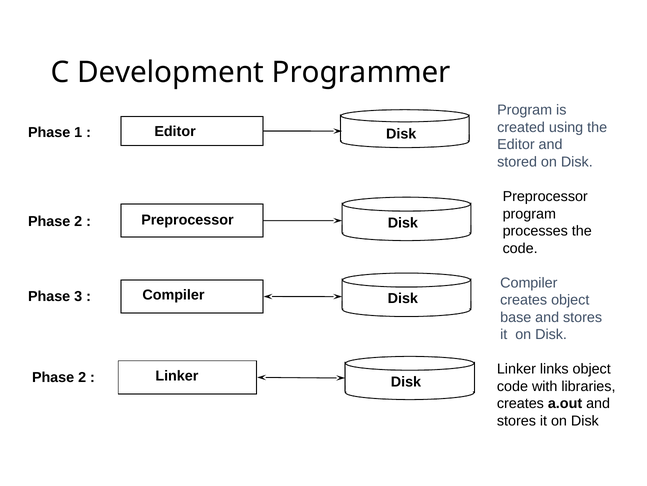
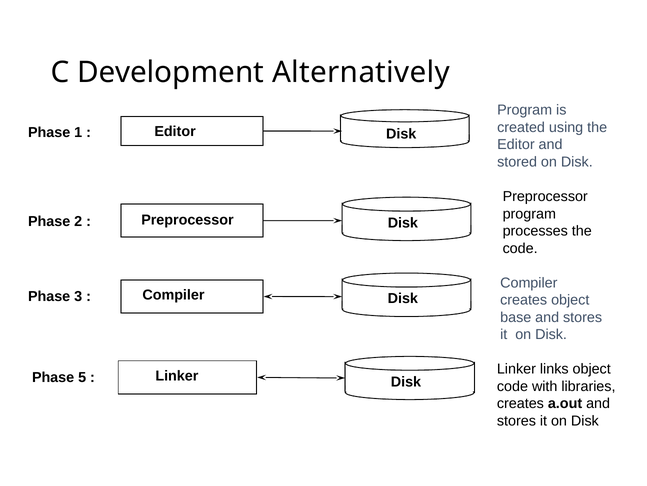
Programmer: Programmer -> Alternatively
2 at (82, 377): 2 -> 5
